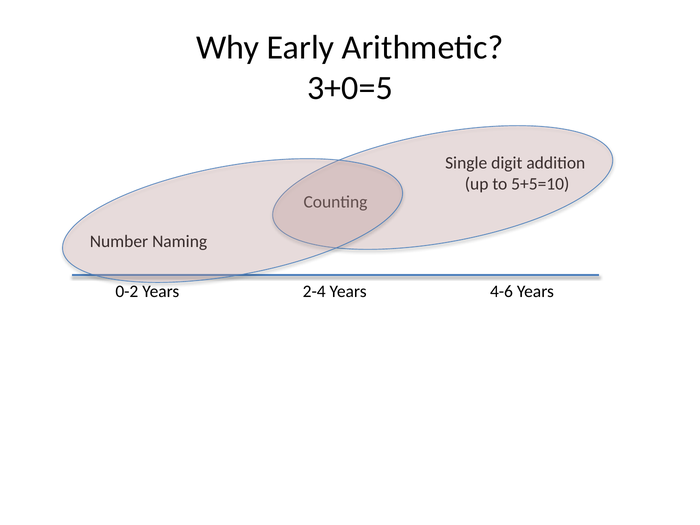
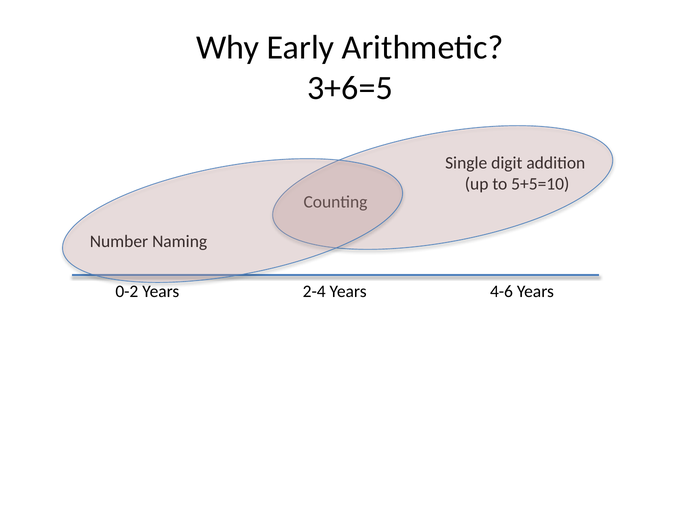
3+0=5: 3+0=5 -> 3+6=5
